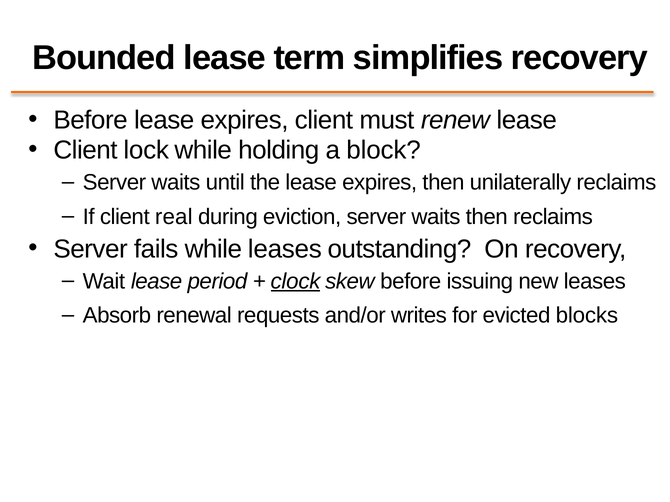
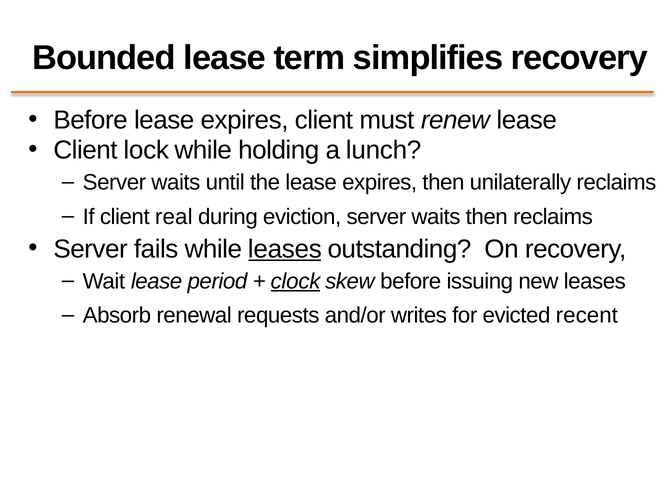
block: block -> lunch
leases at (285, 249) underline: none -> present
blocks: blocks -> recent
